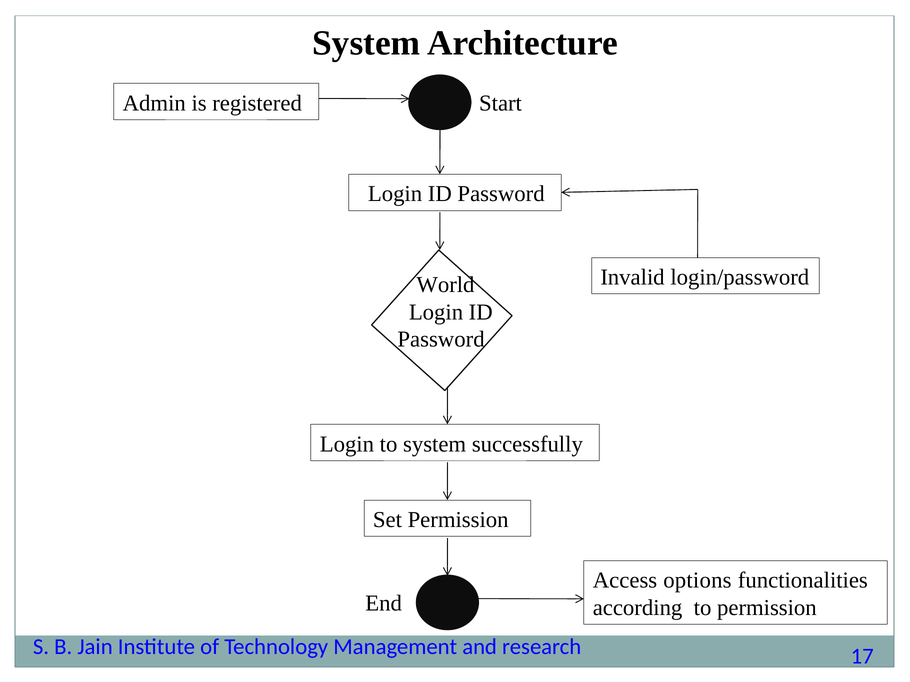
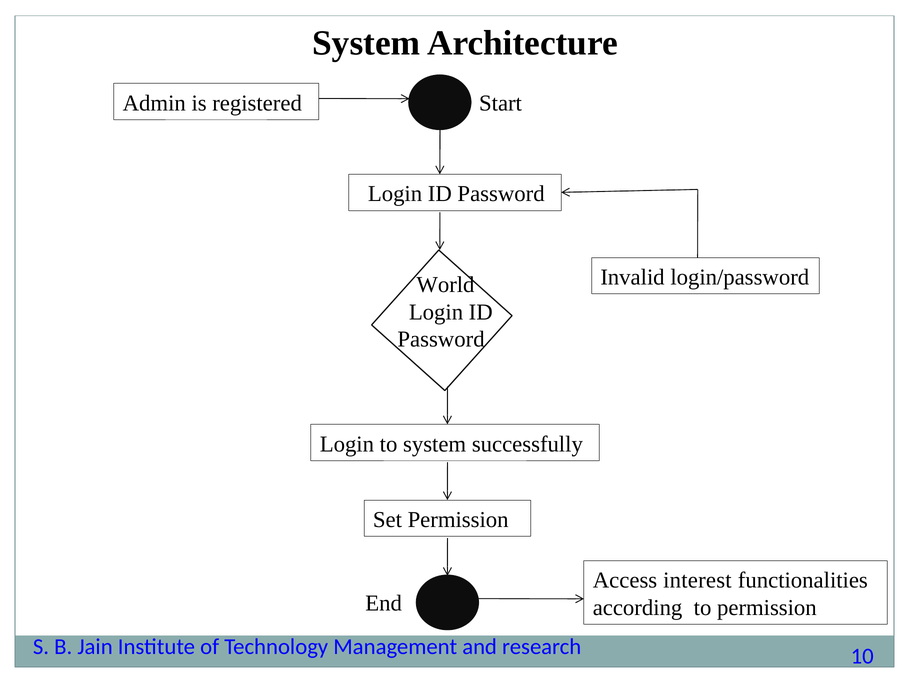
options: options -> interest
17: 17 -> 10
